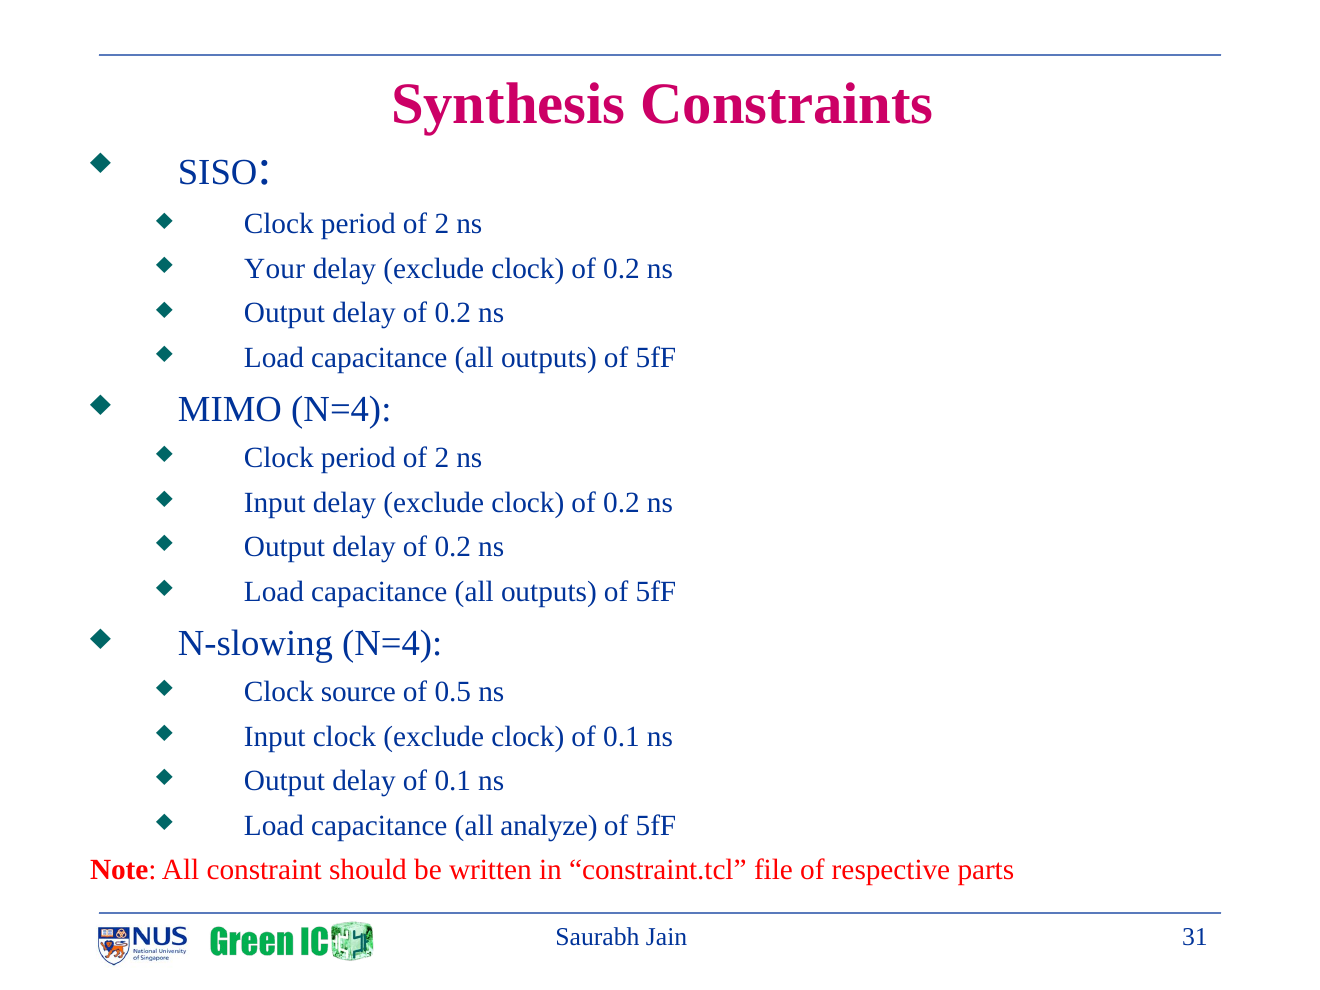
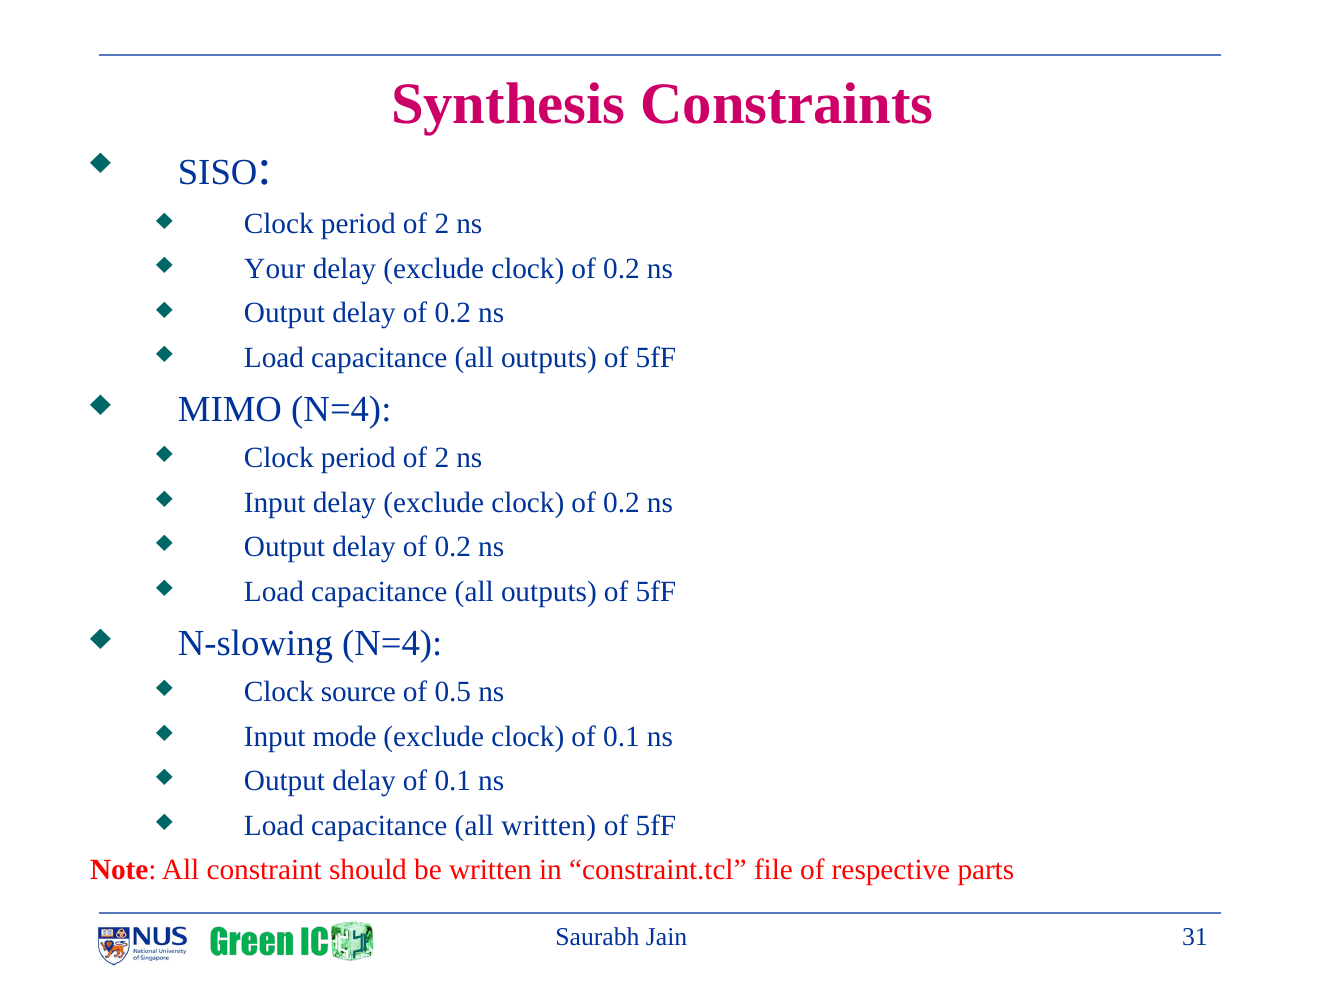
Input clock: clock -> mode
all analyze: analyze -> written
